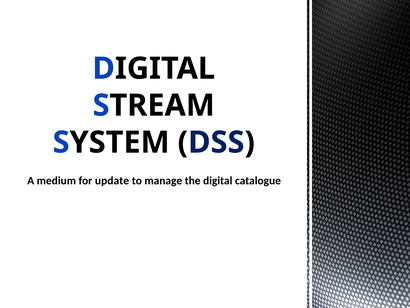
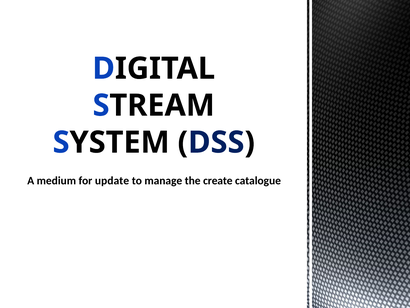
the digital: digital -> create
